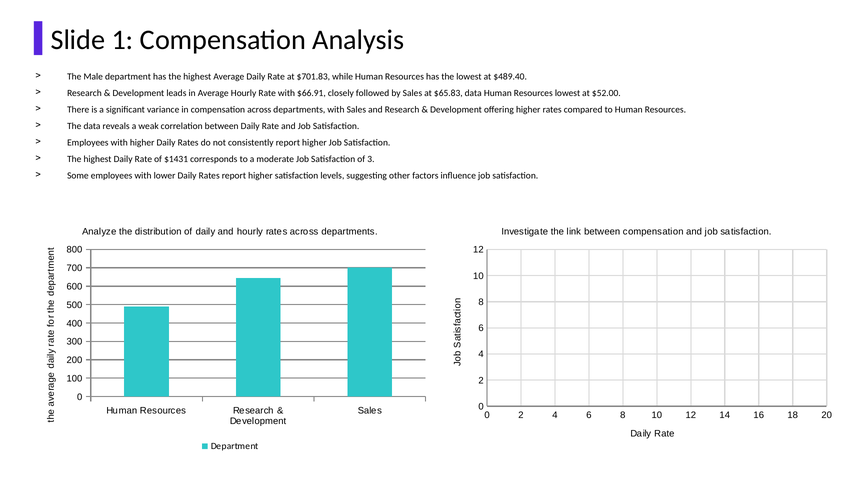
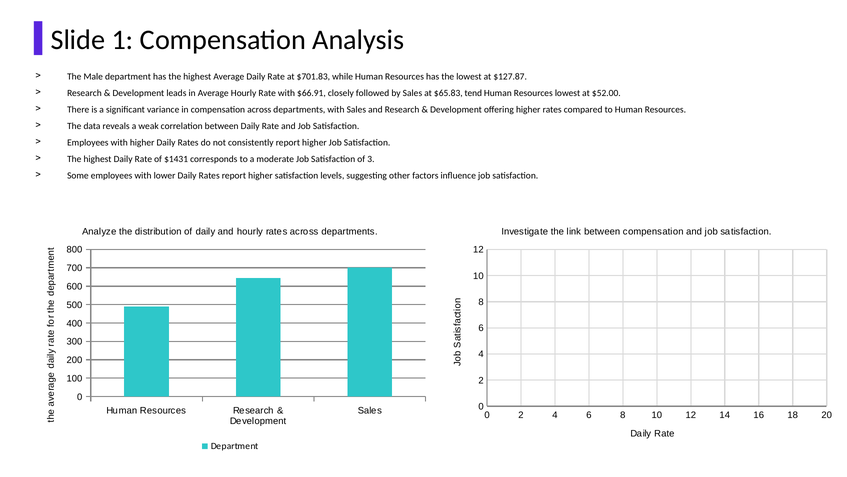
$489.40: $489.40 -> $127.87
$65.83 data: data -> tend
